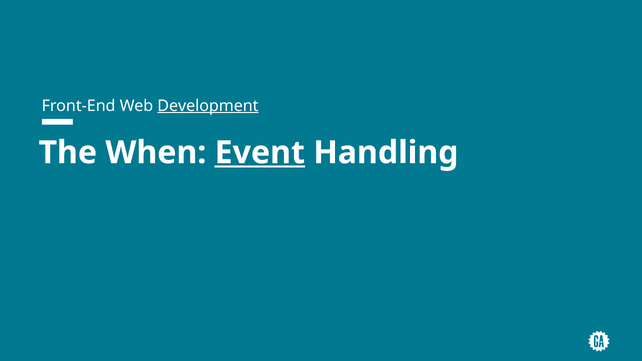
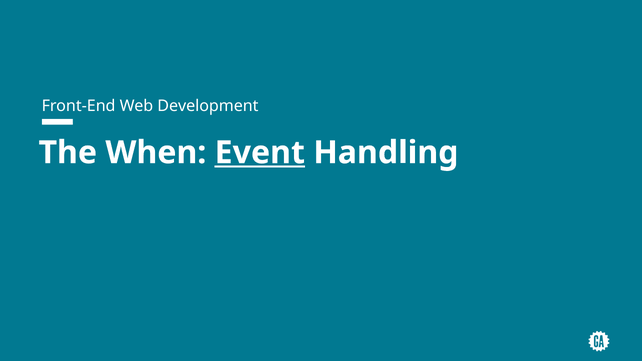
Development underline: present -> none
